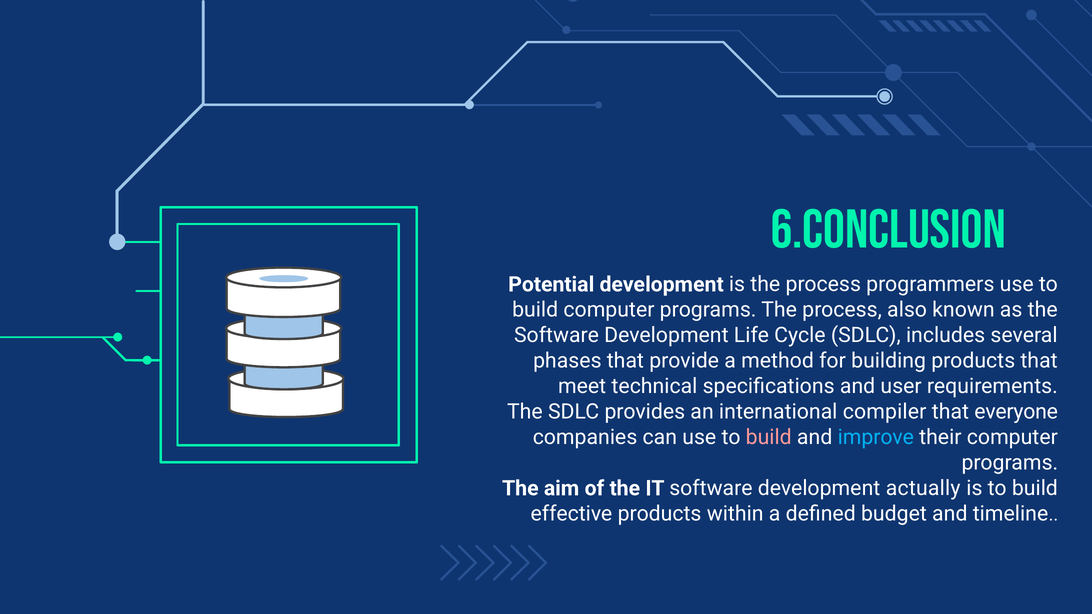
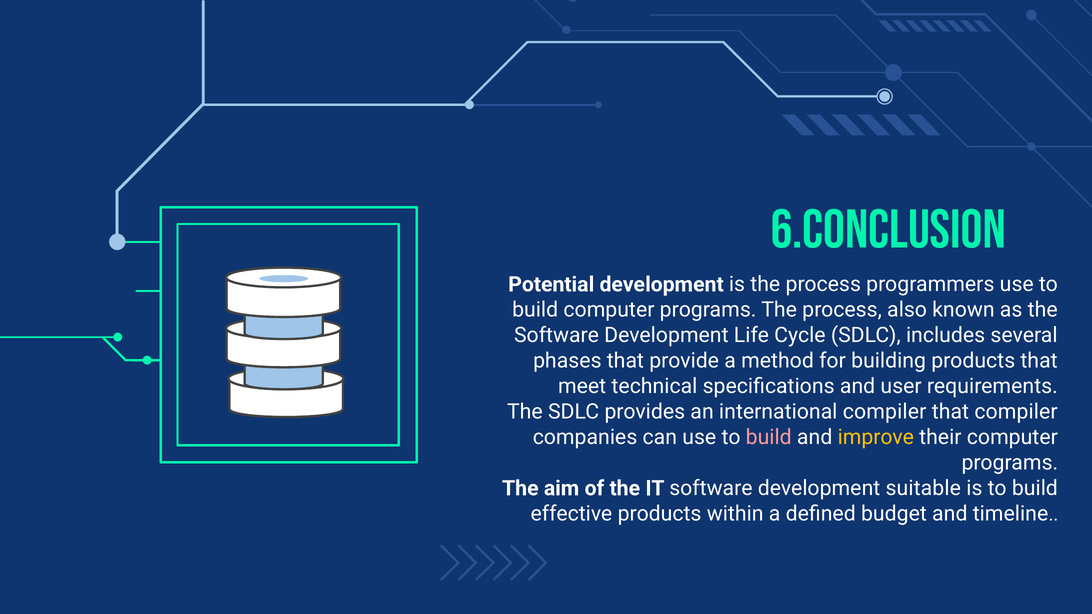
that everyone: everyone -> compiler
improve colour: light blue -> yellow
actually: actually -> suitable
